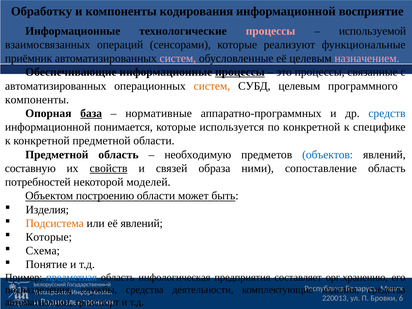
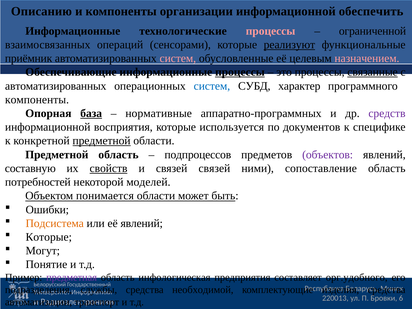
Обработку: Обработку -> Описанию
кодирования: кодирования -> организации
восприятие: восприятие -> обеспечить
используемой: используемой -> ограниченной
реализуют underline: none -> present
связанные underline: none -> present
систем at (212, 86) colour: orange -> blue
СУБД целевым: целевым -> характер
средств colour: blue -> purple
понимается: понимается -> восприятия
по конкретной: конкретной -> документов
предметной at (102, 141) underline: none -> present
необходимую: необходимую -> подпроцессов
объектов colour: blue -> purple
связей образа: образа -> связей
построению: построению -> понимается
Изделия at (47, 210): Изделия -> Ошибки
Схема: Схема -> Могут
предметная colour: blue -> purple
орг.хранению: орг.хранению -> орг.удобного
деятельности: деятельности -> необходимой
